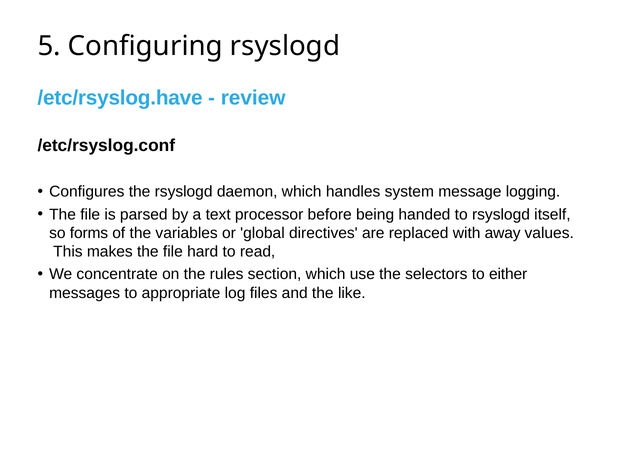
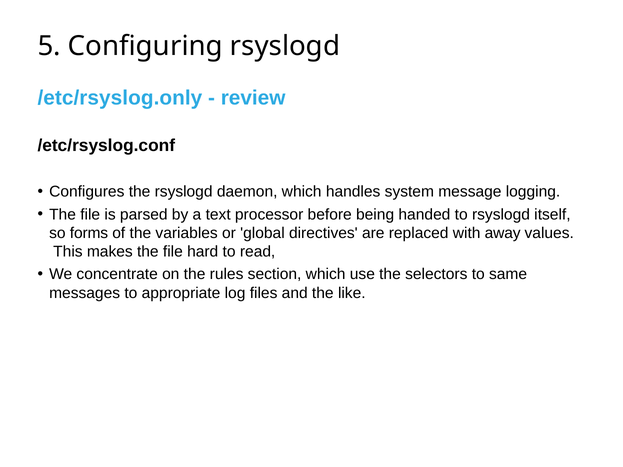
/etc/rsyslog.have: /etc/rsyslog.have -> /etc/rsyslog.only
either: either -> same
